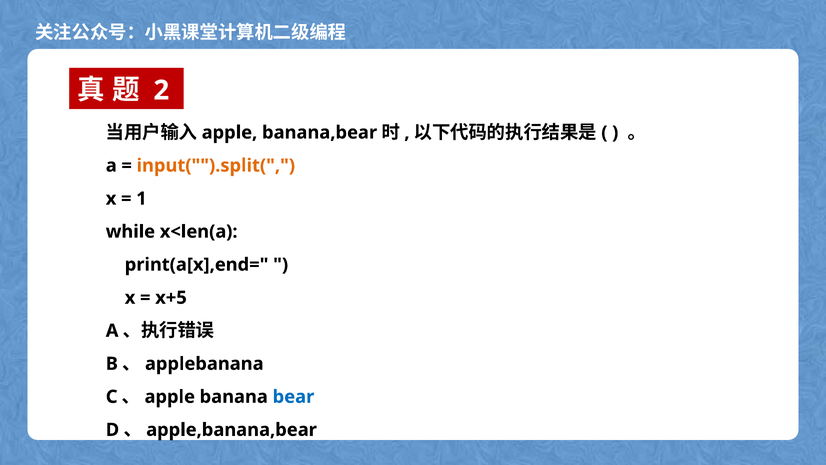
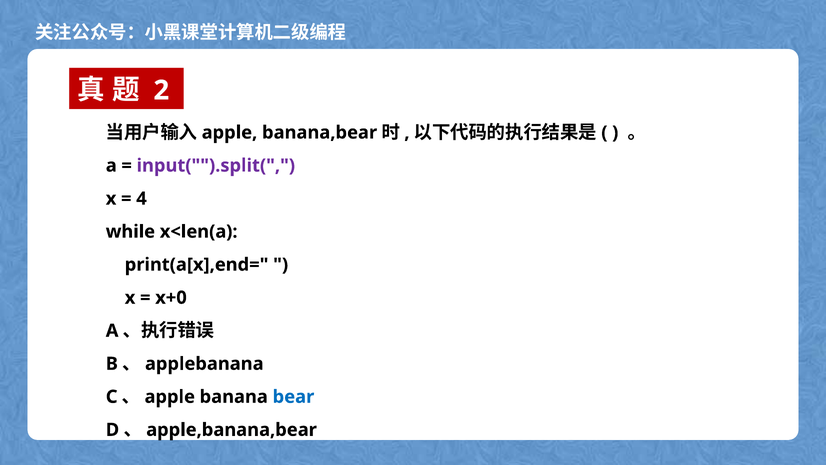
input("").split( colour: orange -> purple
1: 1 -> 4
x+5: x+5 -> x+0
